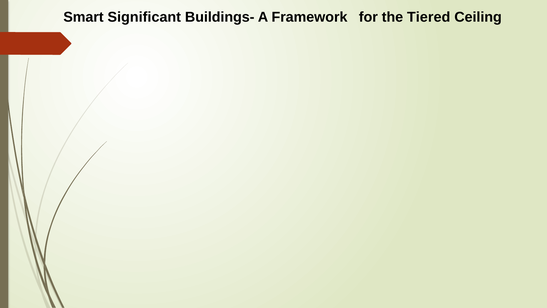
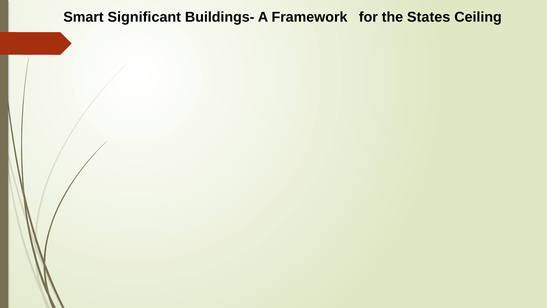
Tiered: Tiered -> States
